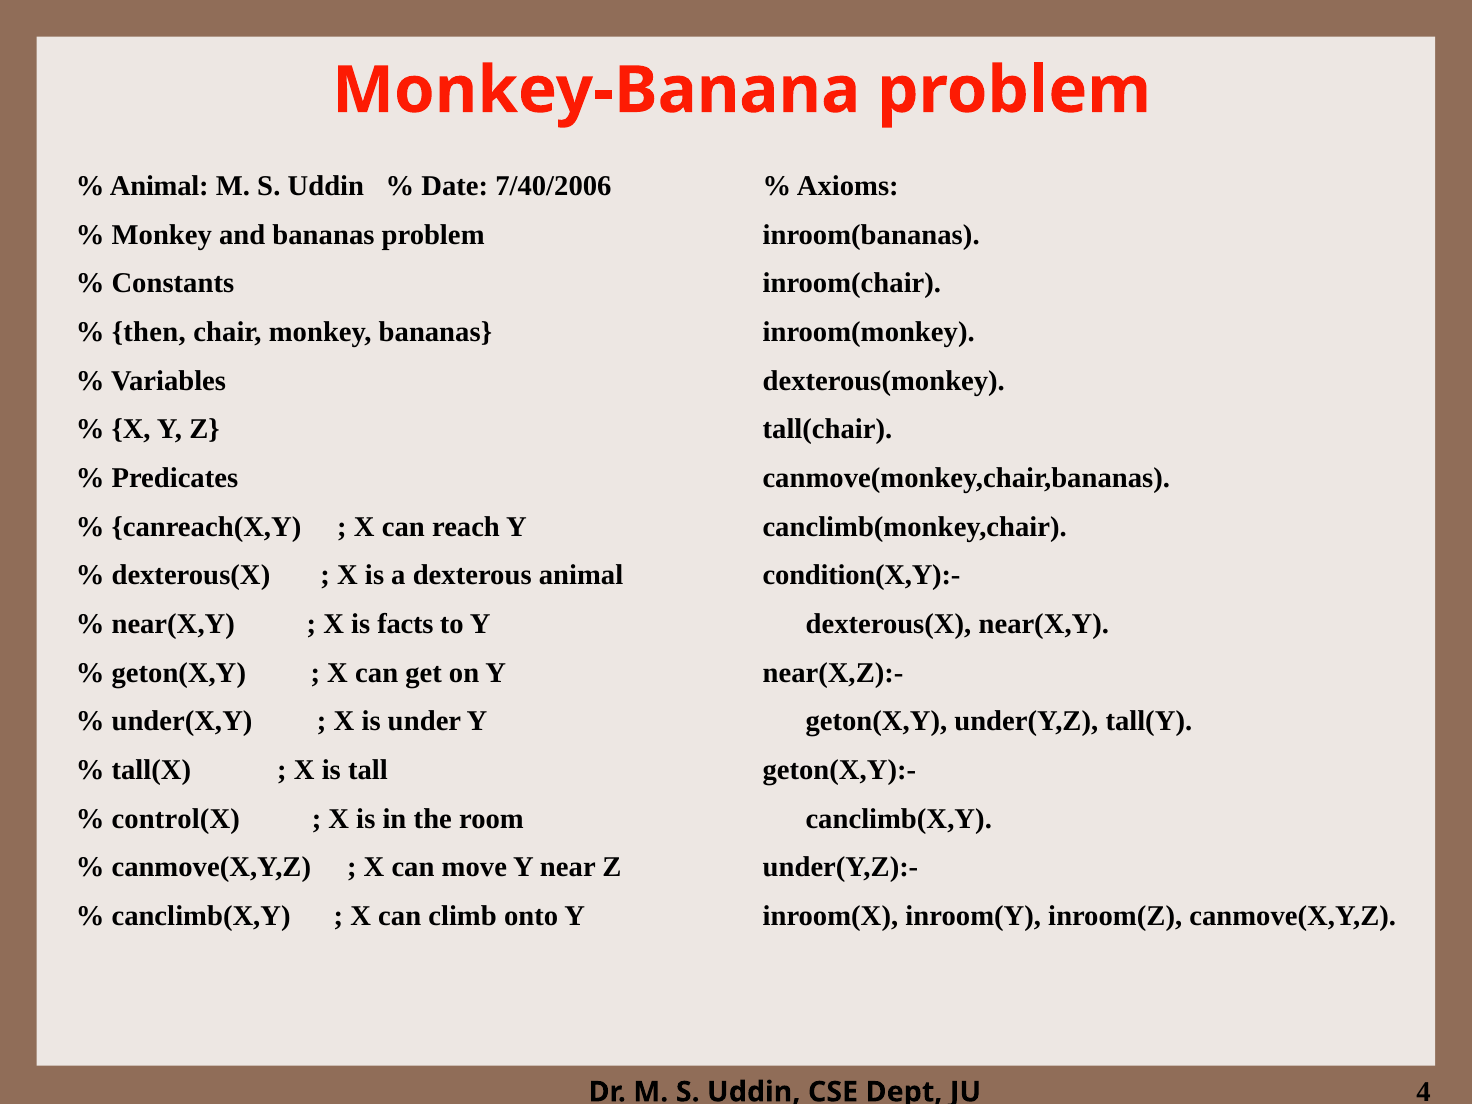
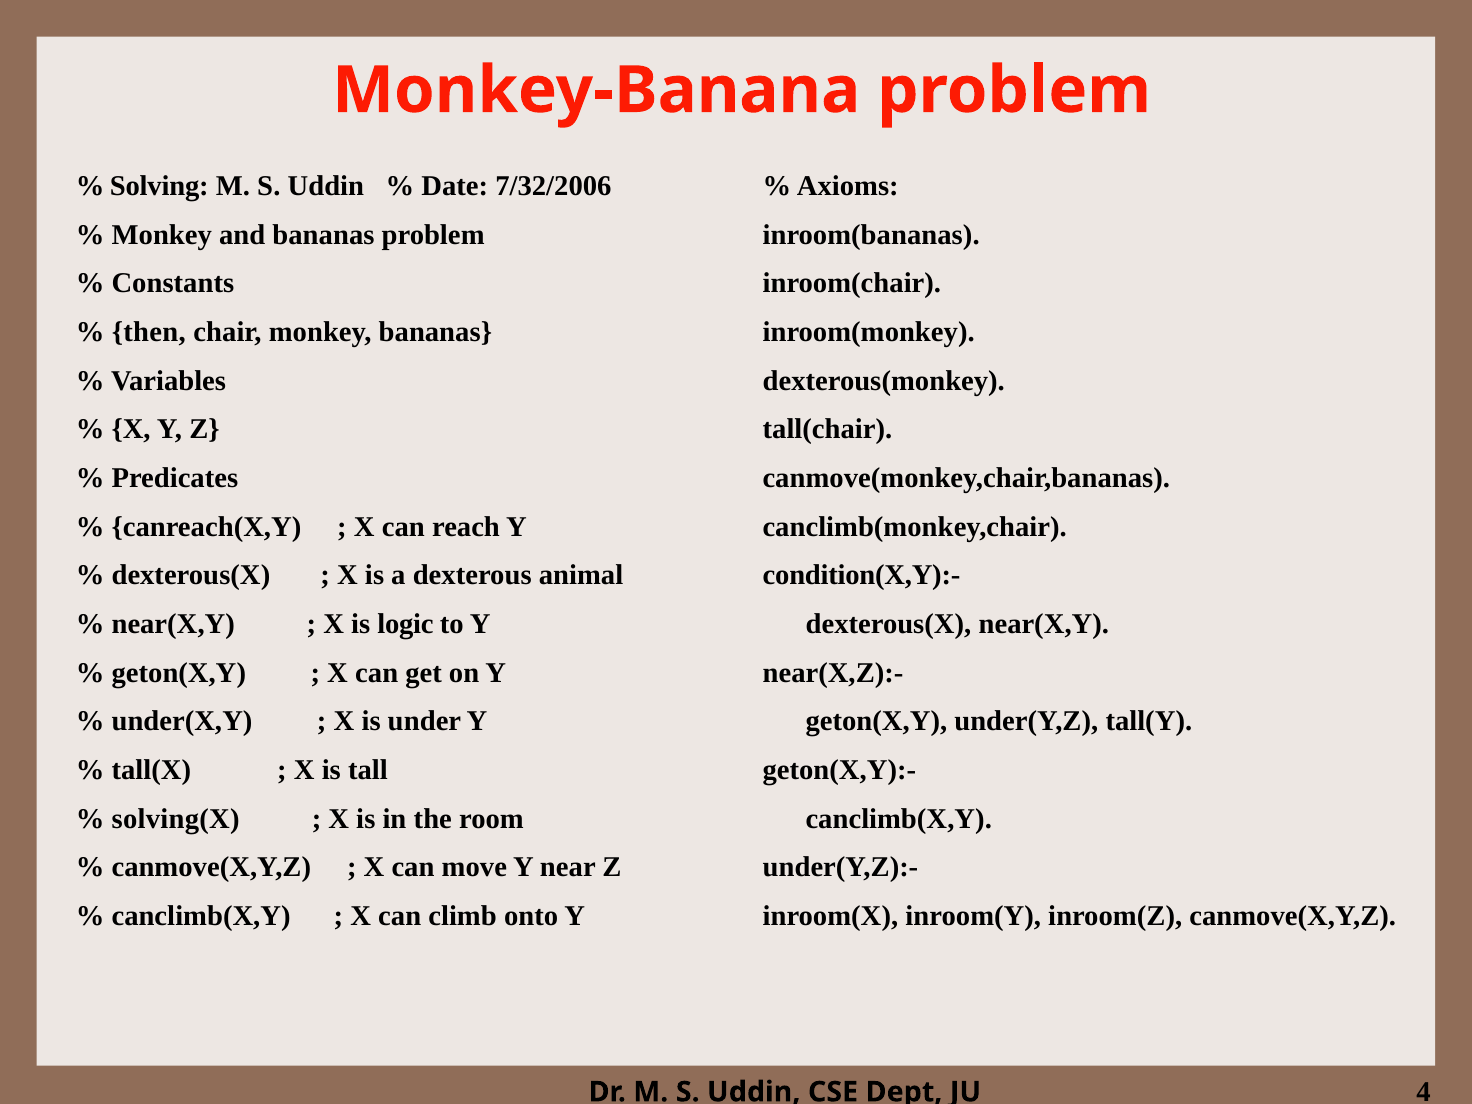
Animal at (159, 186): Animal -> Solving
7/40/2006: 7/40/2006 -> 7/32/2006
facts: facts -> logic
control(X: control(X -> solving(X
